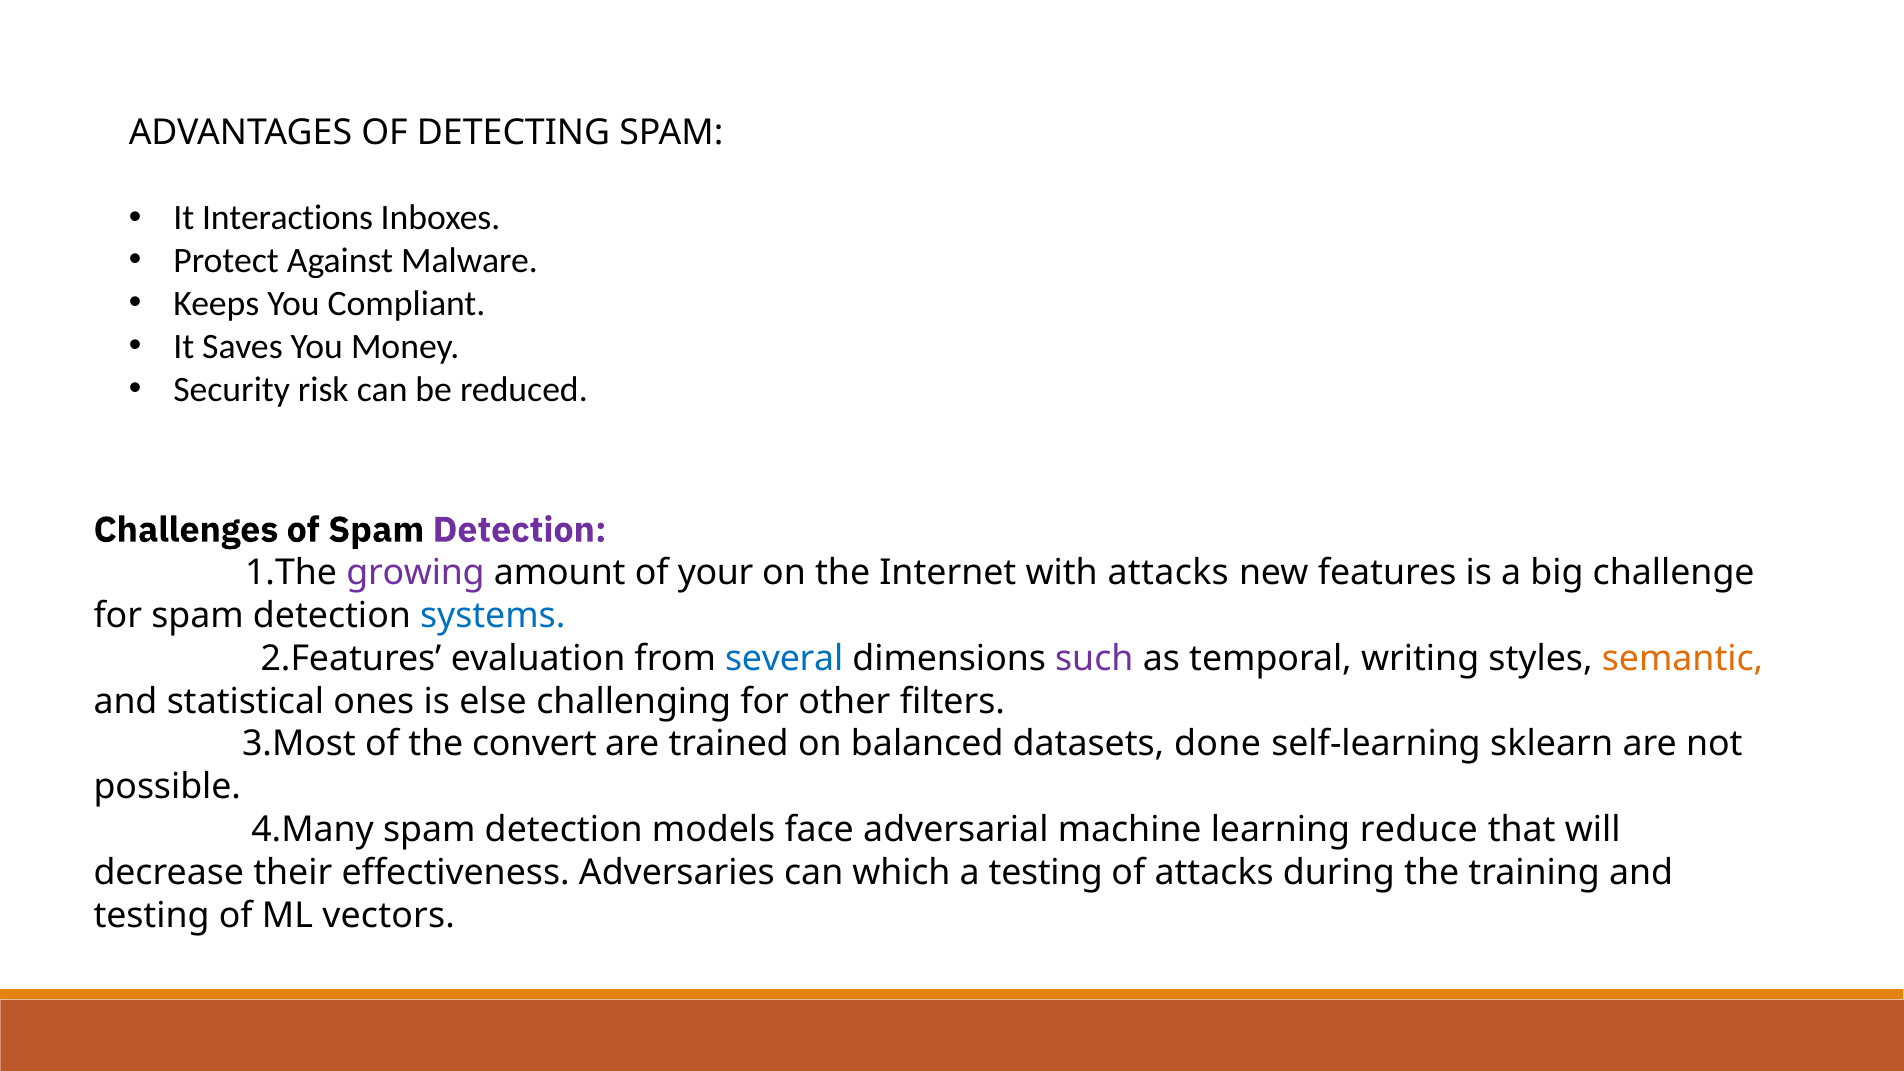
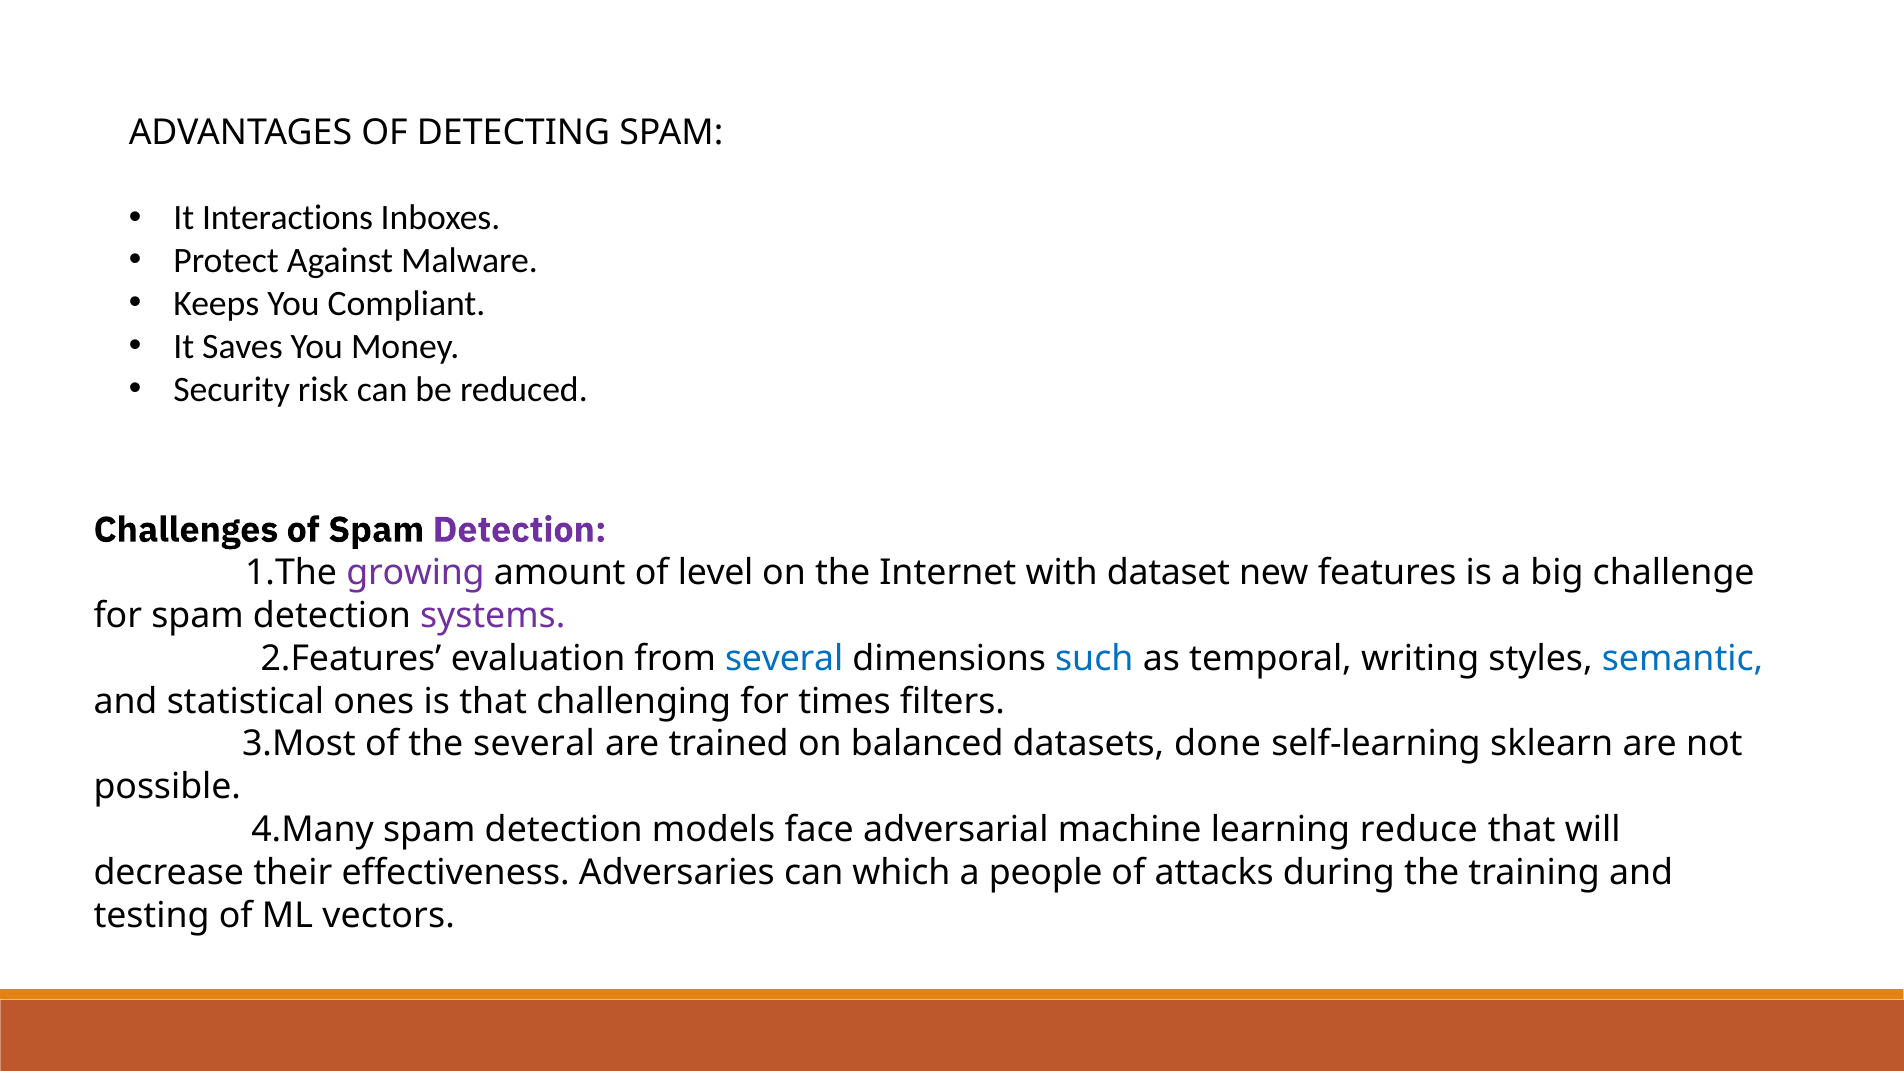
your: your -> level
with attacks: attacks -> dataset
systems colour: blue -> purple
such colour: purple -> blue
semantic colour: orange -> blue
is else: else -> that
other: other -> times
the convert: convert -> several
a testing: testing -> people
